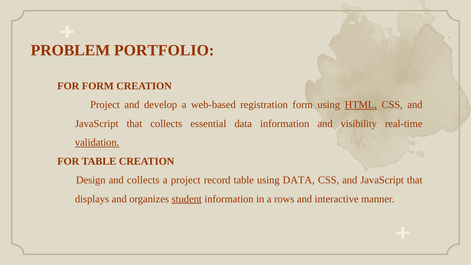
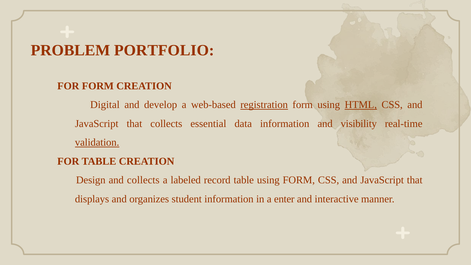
Project at (105, 105): Project -> Digital
registration underline: none -> present
a project: project -> labeled
using DATA: DATA -> FORM
student underline: present -> none
rows: rows -> enter
